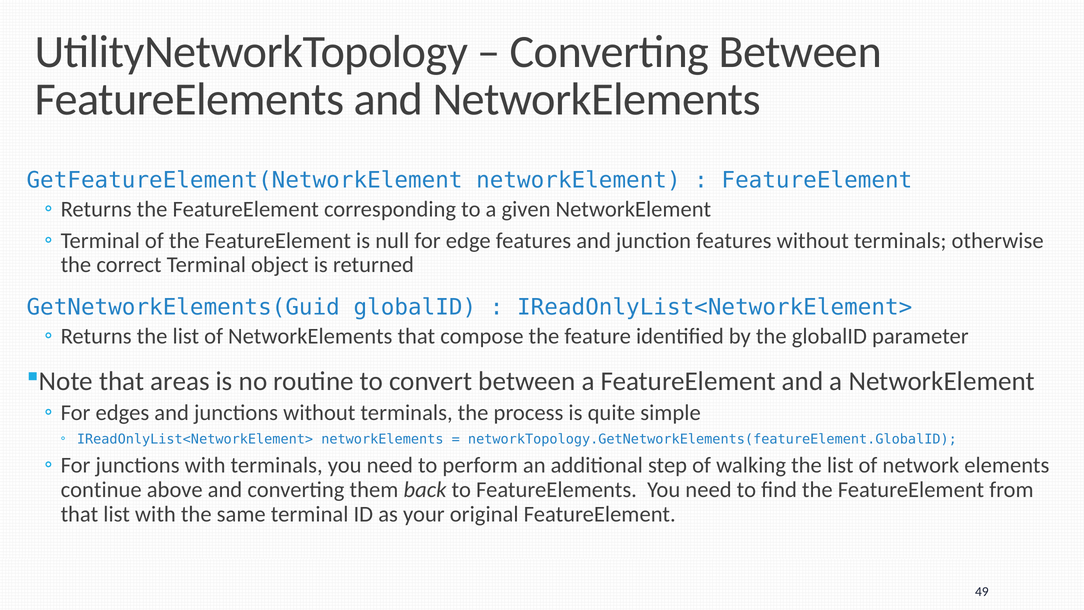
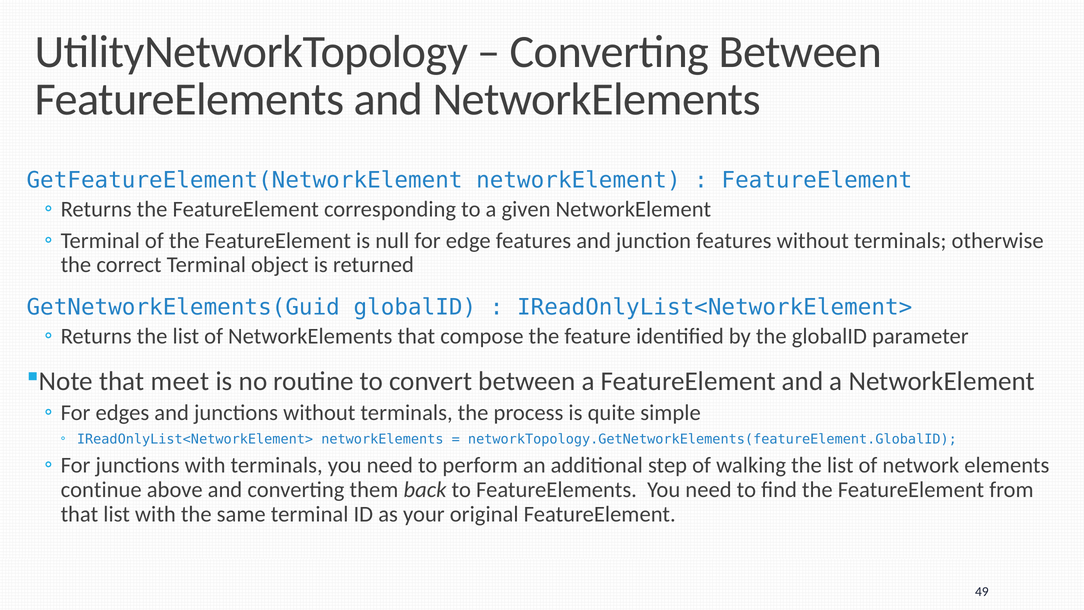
areas: areas -> meet
